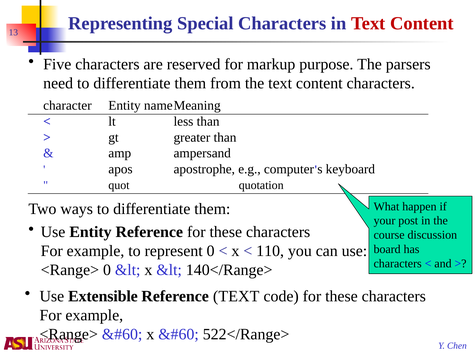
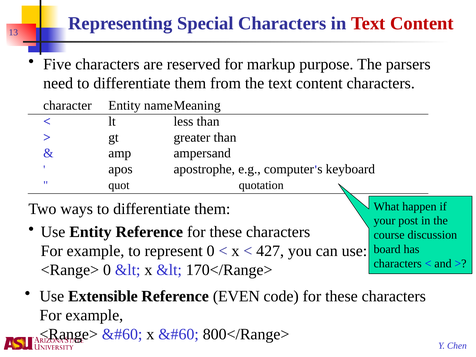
110: 110 -> 427
140</Range>: 140</Range> -> 170</Range>
Reference TEXT: TEXT -> EVEN
522</Range>: 522</Range> -> 800</Range>
